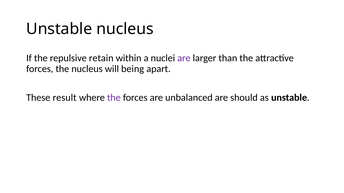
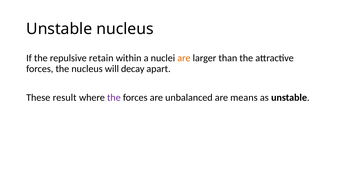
are at (184, 58) colour: purple -> orange
being: being -> decay
should: should -> means
